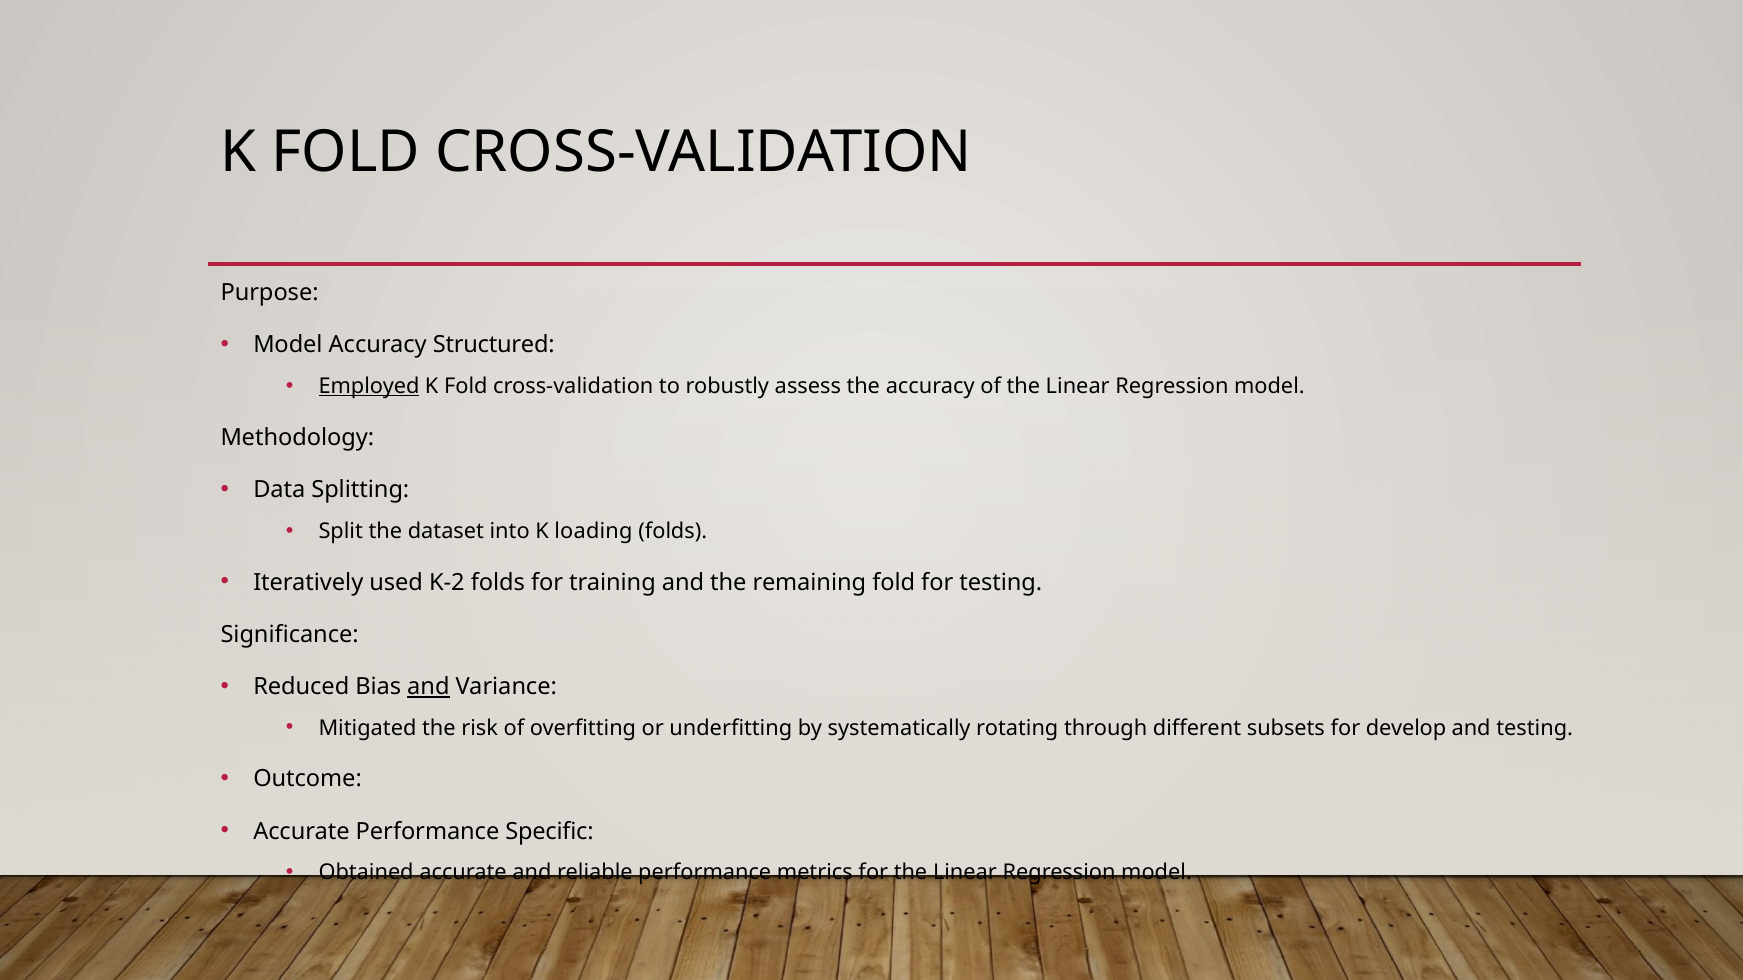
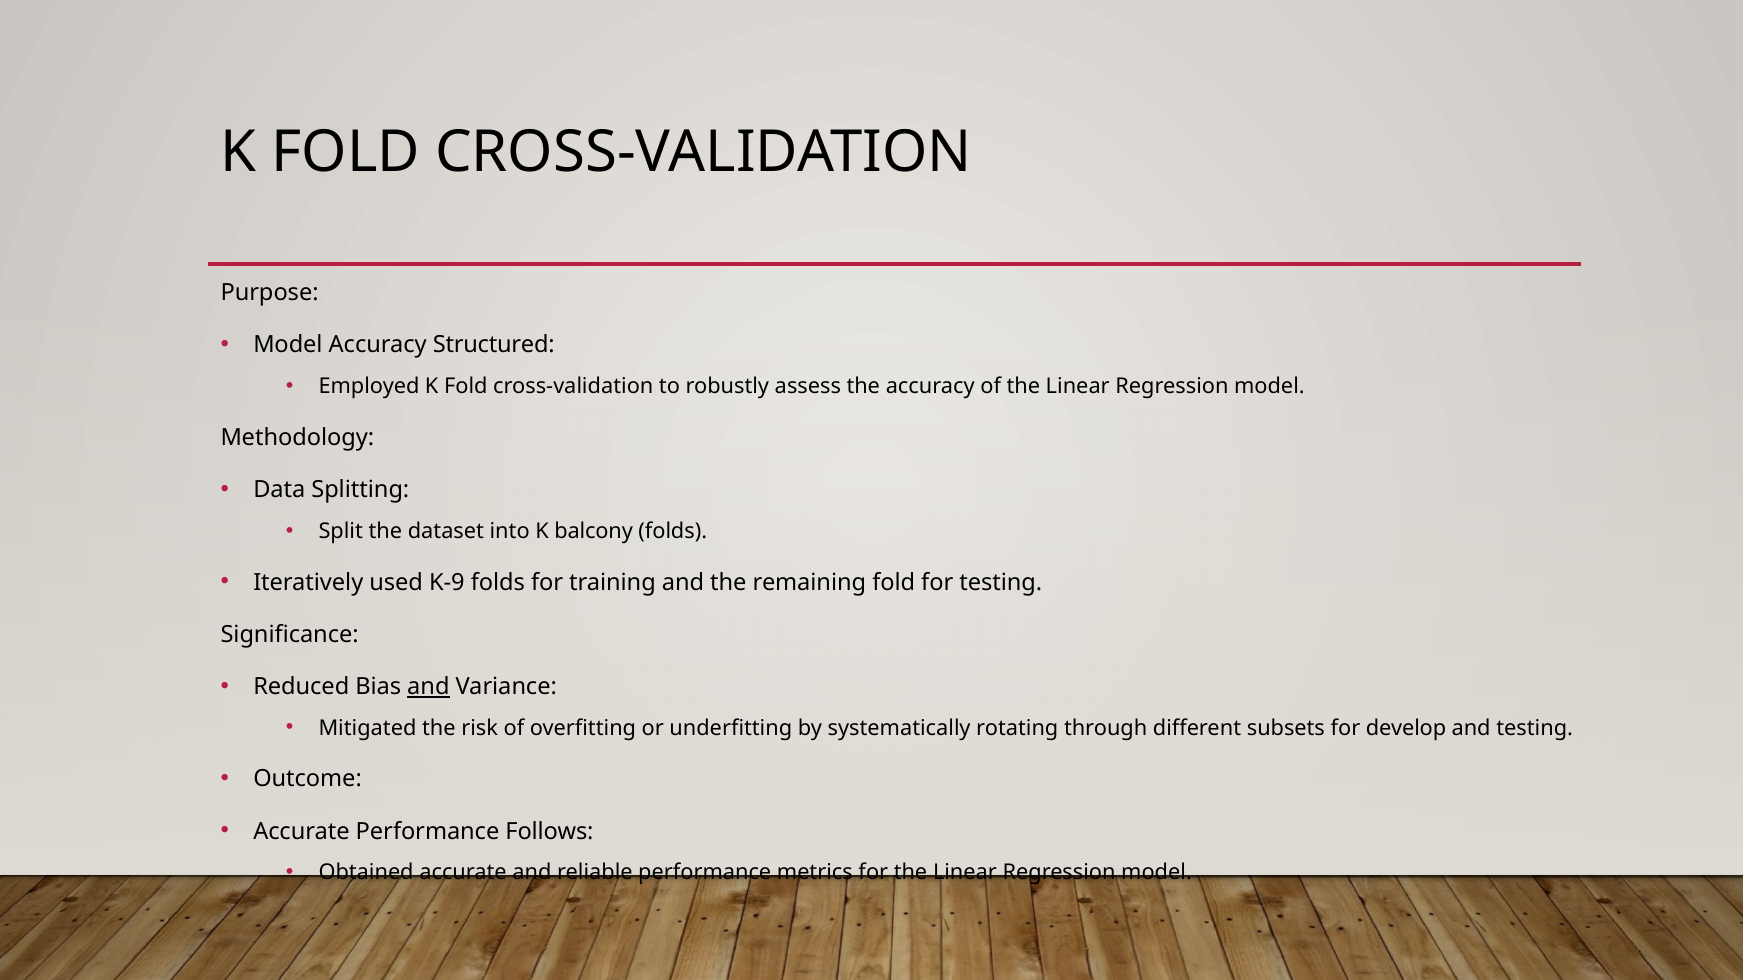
Employed underline: present -> none
loading: loading -> balcony
K-2: K-2 -> K-9
Specific: Specific -> Follows
